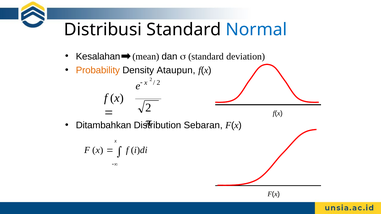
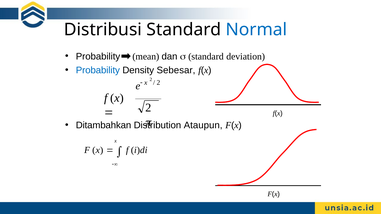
Kesalahan at (98, 56): Kesalahan -> Probability
Probability at (98, 70) colour: orange -> blue
Ataupun: Ataupun -> Sebesar
Sebaran: Sebaran -> Ataupun
